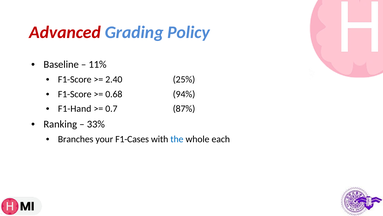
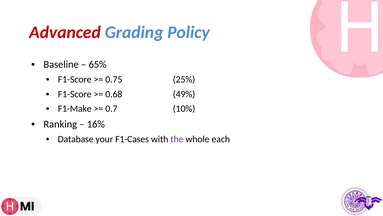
11%: 11% -> 65%
2.40: 2.40 -> 0.75
94%: 94% -> 49%
F1-Hand: F1-Hand -> F1-Make
87%: 87% -> 10%
33%: 33% -> 16%
Branches: Branches -> Database
the colour: blue -> purple
